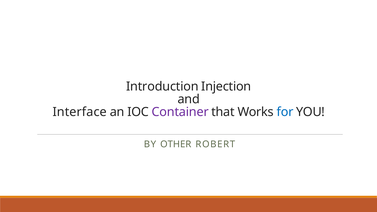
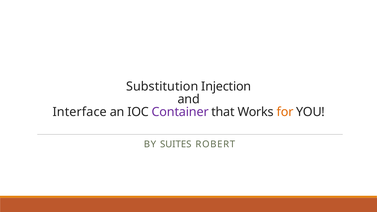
Introduction: Introduction -> Substitution
for colour: blue -> orange
OTHER: OTHER -> SUITES
